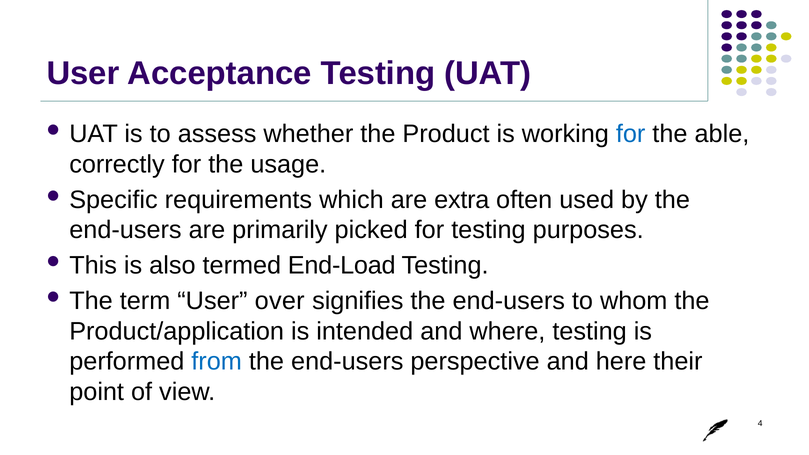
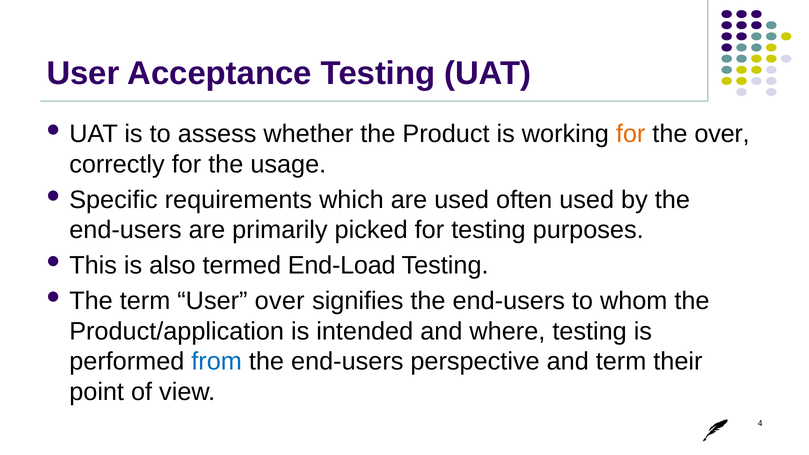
for at (631, 134) colour: blue -> orange
the able: able -> over
are extra: extra -> used
and here: here -> term
